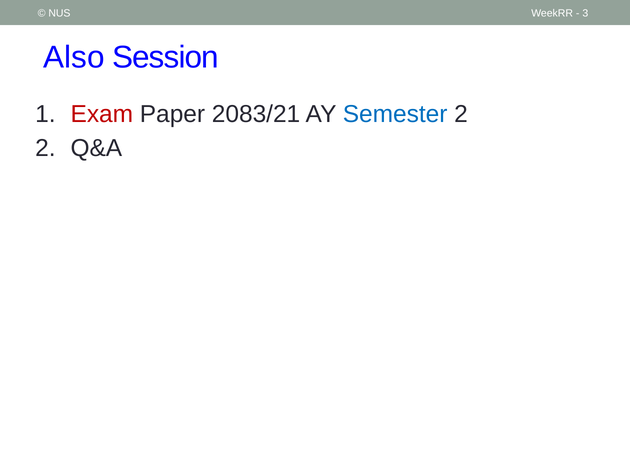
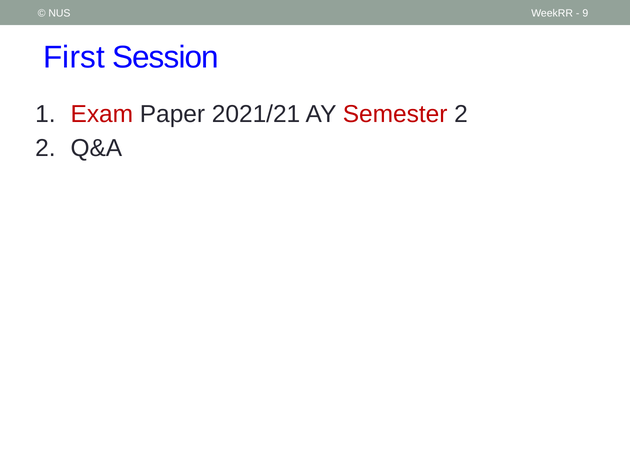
3: 3 -> 9
Also: Also -> First
2083/21: 2083/21 -> 2021/21
Semester colour: blue -> red
